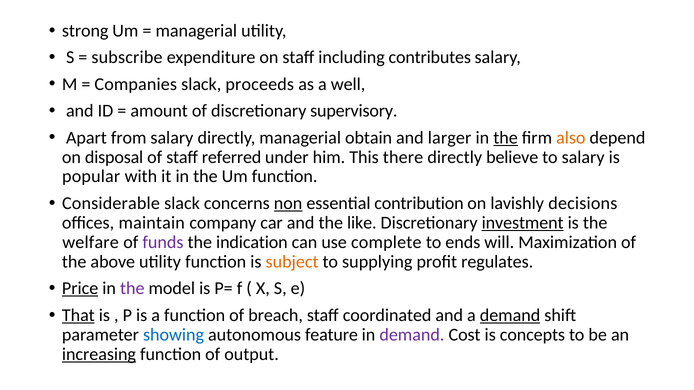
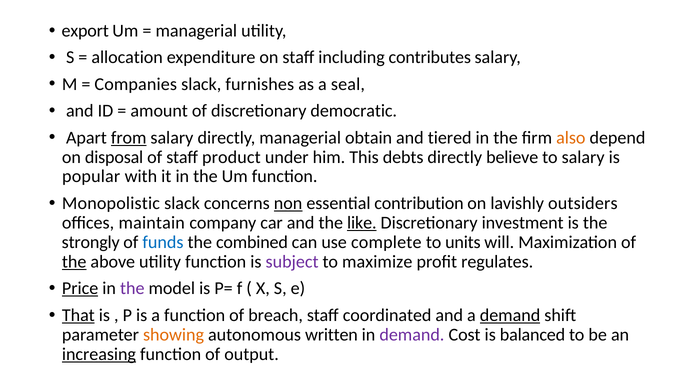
strong: strong -> export
subscribe: subscribe -> allocation
proceeds: proceeds -> furnishes
well: well -> seal
supervisory: supervisory -> democratic
from underline: none -> present
larger: larger -> tiered
the at (506, 138) underline: present -> none
referred: referred -> product
there: there -> debts
Considerable: Considerable -> Monopolistic
decisions: decisions -> outsiders
like underline: none -> present
investment underline: present -> none
welfare: welfare -> strongly
funds colour: purple -> blue
indication: indication -> combined
ends: ends -> units
the at (74, 262) underline: none -> present
subject colour: orange -> purple
supplying: supplying -> maximize
showing colour: blue -> orange
feature: feature -> written
concepts: concepts -> balanced
